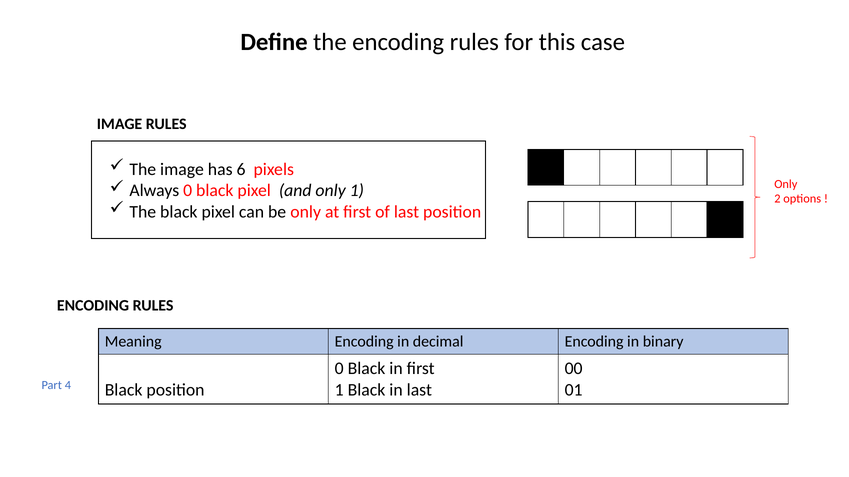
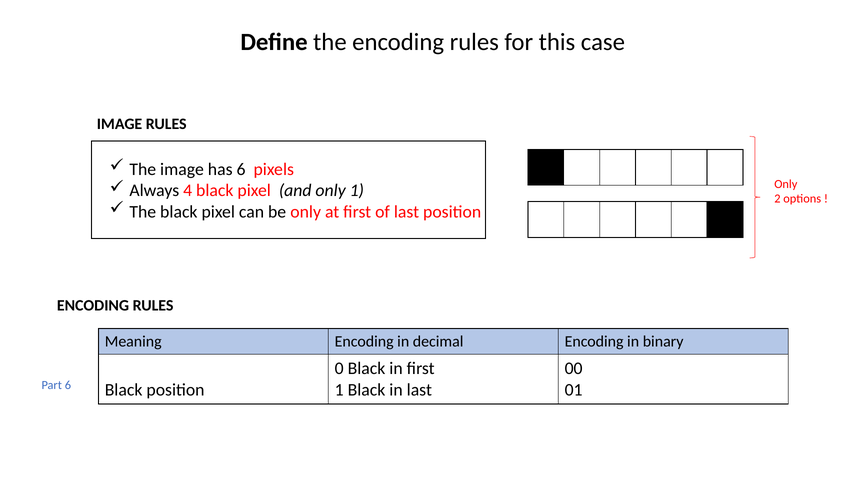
Always 0: 0 -> 4
Part 4: 4 -> 6
